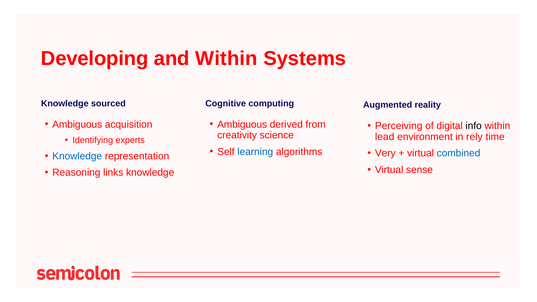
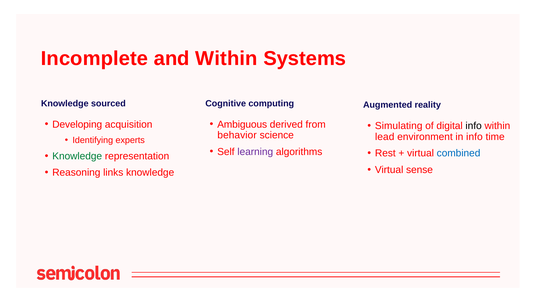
Developing: Developing -> Incomplete
Ambiguous at (77, 124): Ambiguous -> Developing
Perceiving: Perceiving -> Simulating
creativity: creativity -> behavior
in rely: rely -> info
learning colour: blue -> purple
Very: Very -> Rest
Knowledge at (77, 156) colour: blue -> green
